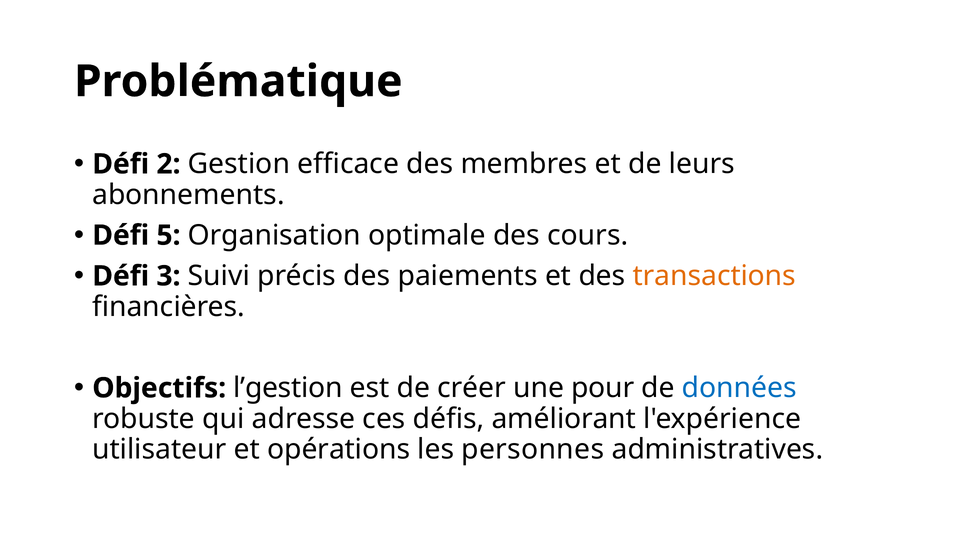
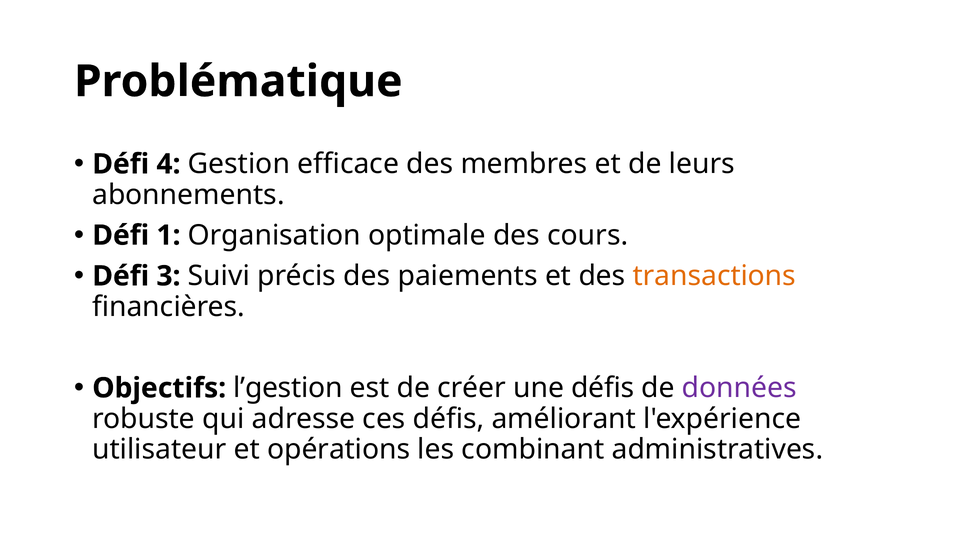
2: 2 -> 4
5: 5 -> 1
une pour: pour -> défis
données colour: blue -> purple
personnes: personnes -> combinant
